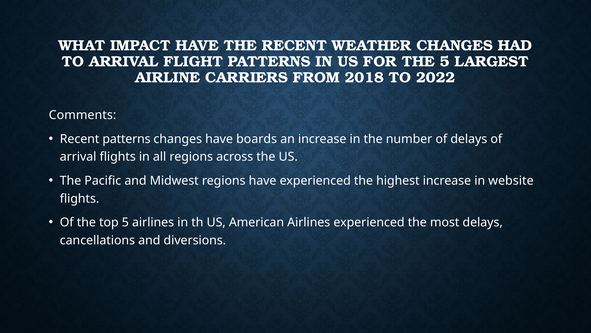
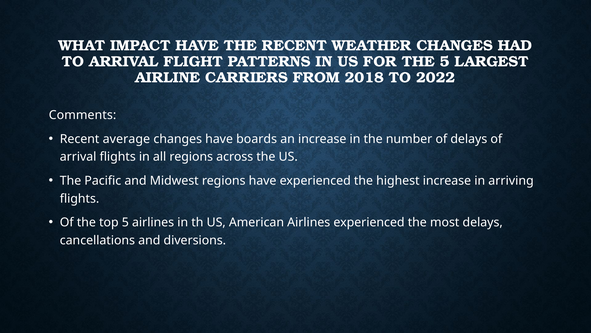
Recent patterns: patterns -> average
website: website -> arriving
